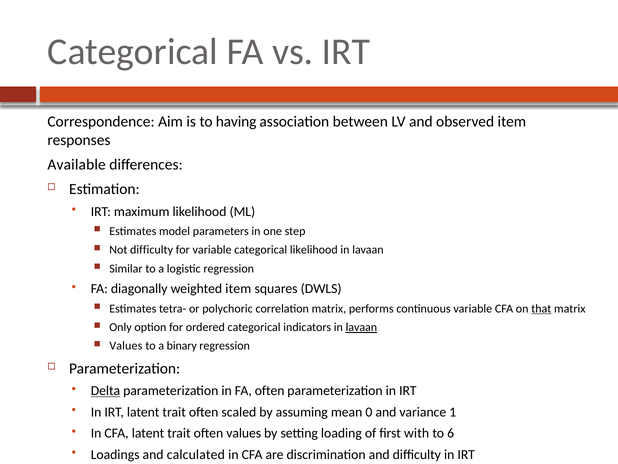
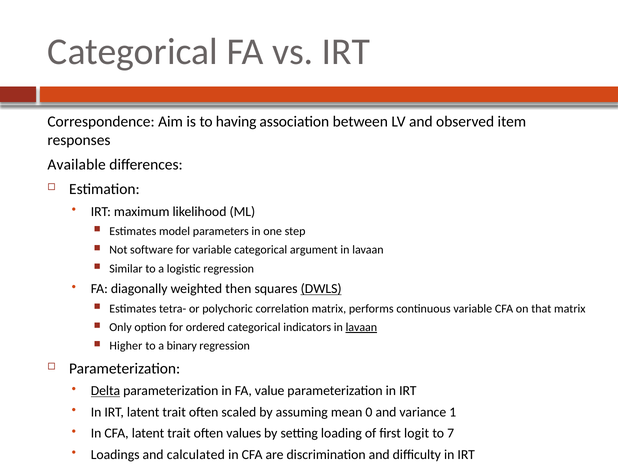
Not difficulty: difficulty -> software
categorical likelihood: likelihood -> argument
weighted item: item -> then
DWLS underline: none -> present
that underline: present -> none
Values at (126, 346): Values -> Higher
FA often: often -> value
with: with -> logit
6: 6 -> 7
